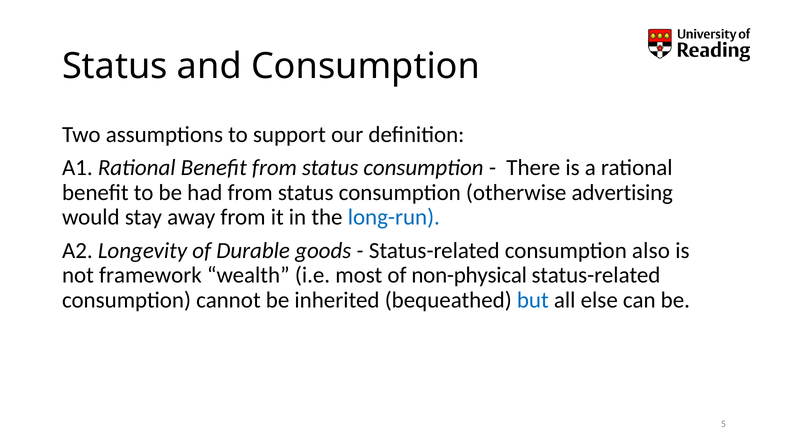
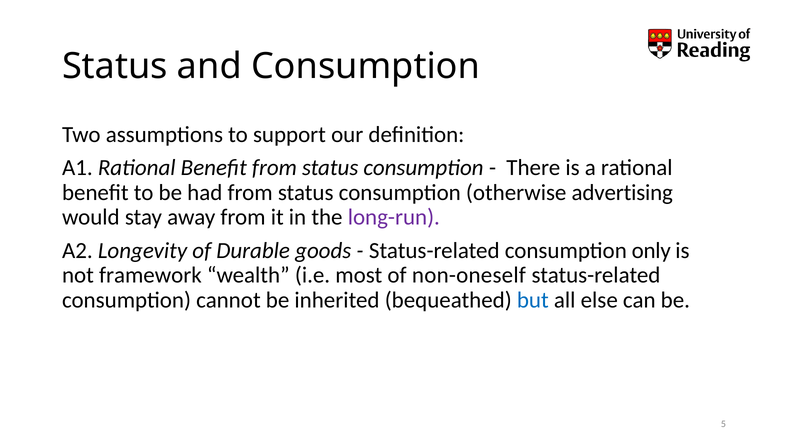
long-run colour: blue -> purple
also: also -> only
non-physical: non-physical -> non-oneself
